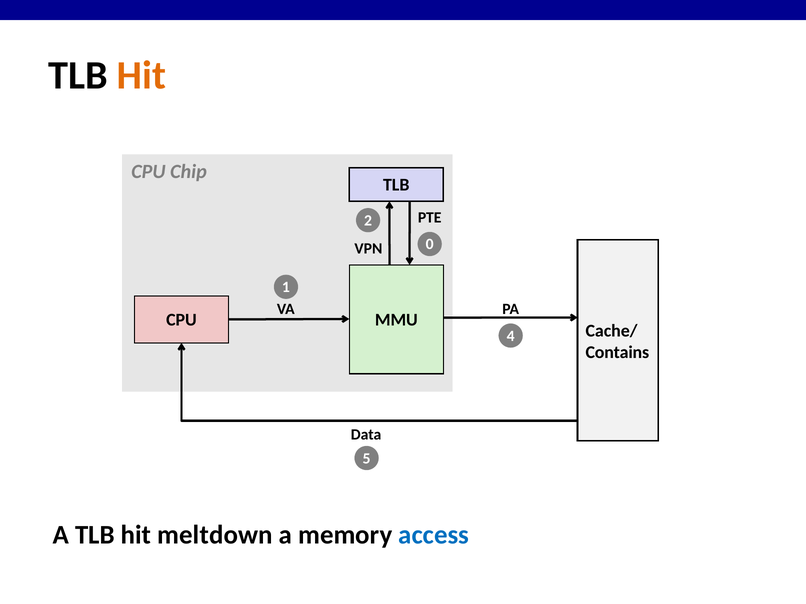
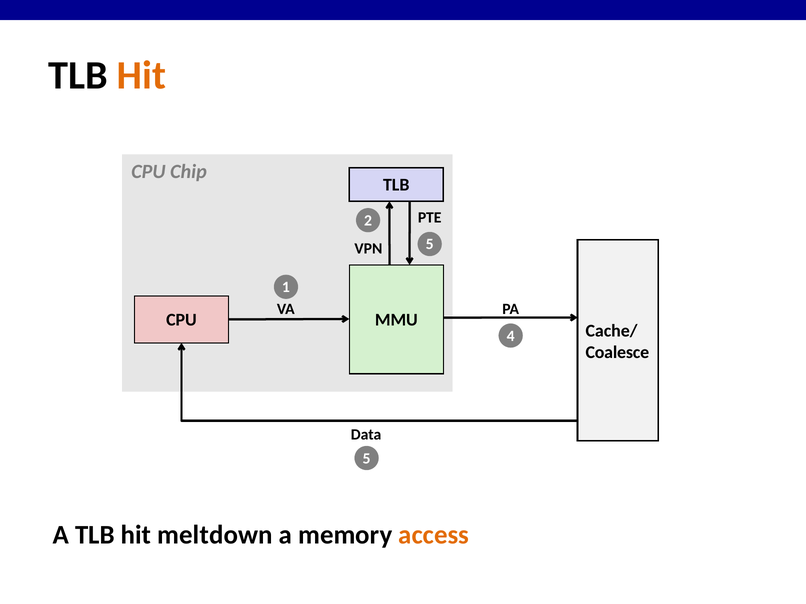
VPN 0: 0 -> 5
Contains: Contains -> Coalesce
access colour: blue -> orange
